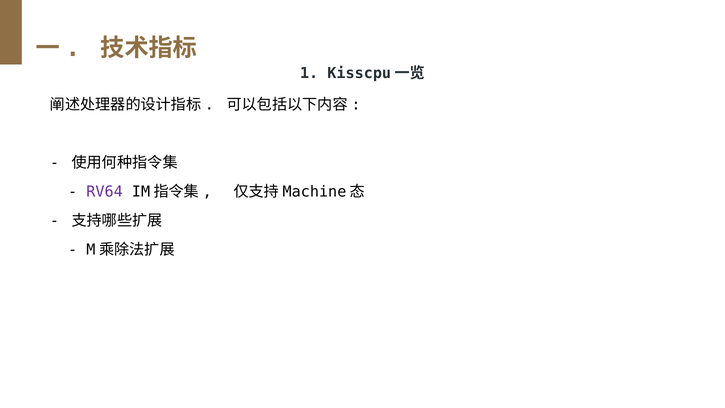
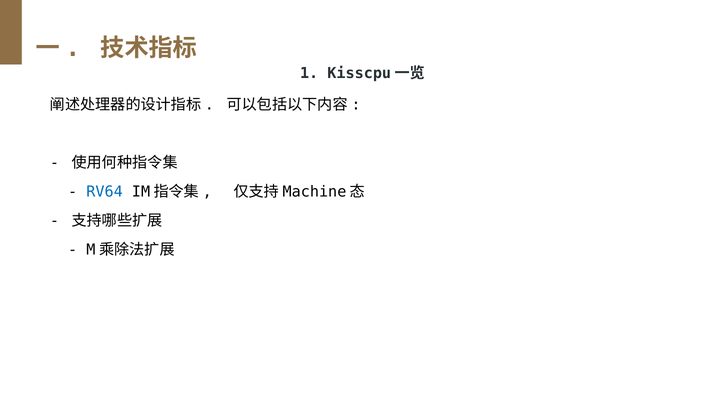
RV64 colour: purple -> blue
